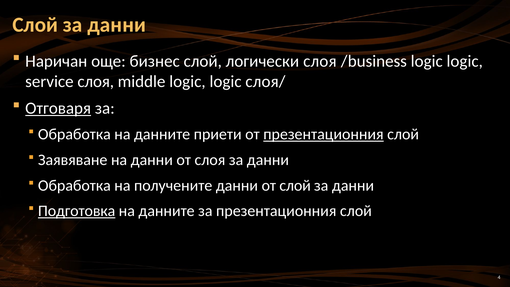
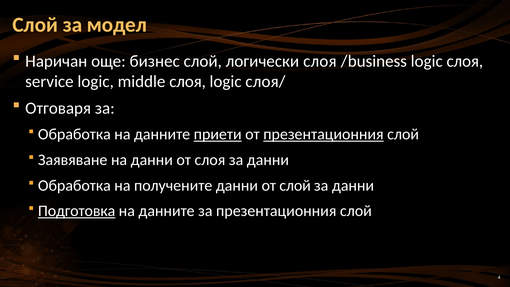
данни at (117, 25): данни -> модел
/business logic logic: logic -> слоя
service слоя: слоя -> logic
middle logic: logic -> слоя
Отговаря underline: present -> none
приети underline: none -> present
